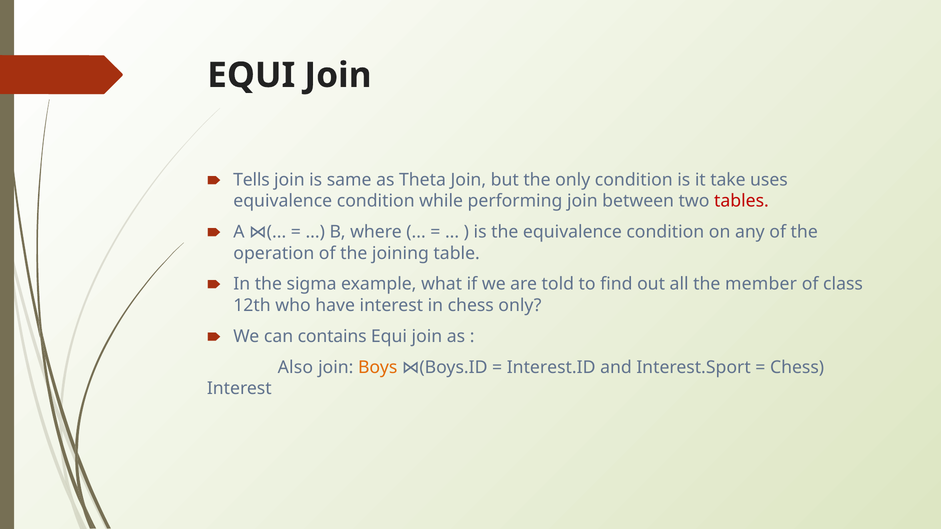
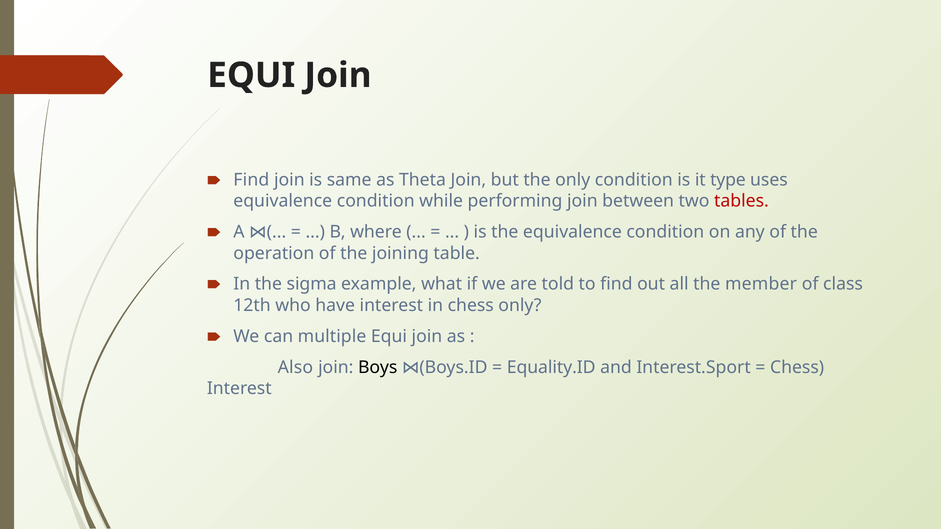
Tells at (251, 180): Tells -> Find
take: take -> type
contains: contains -> multiple
Boys colour: orange -> black
Interest.ID: Interest.ID -> Equality.ID
